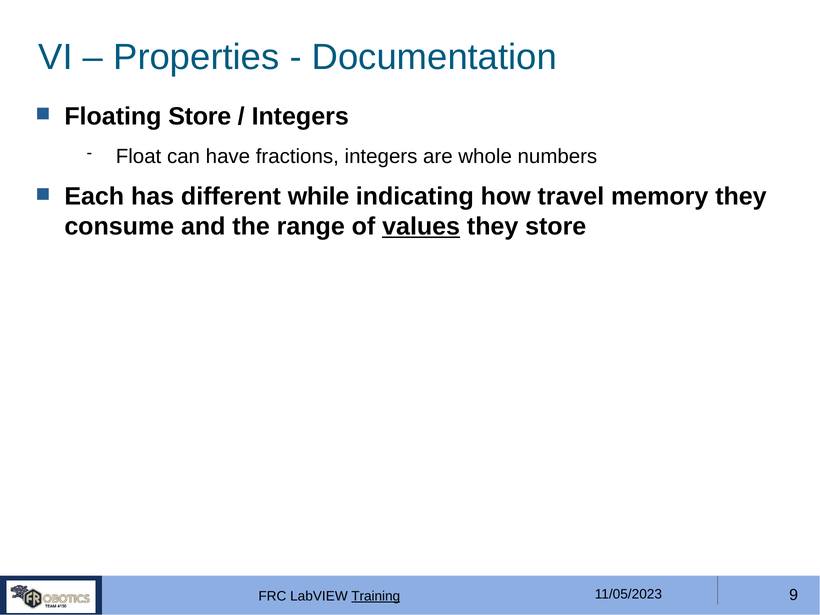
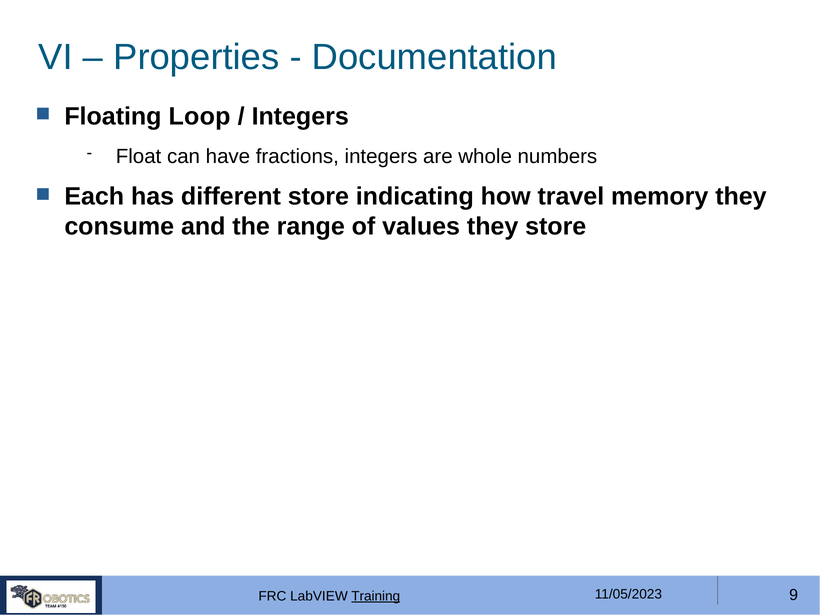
Floating Store: Store -> Loop
different while: while -> store
values underline: present -> none
